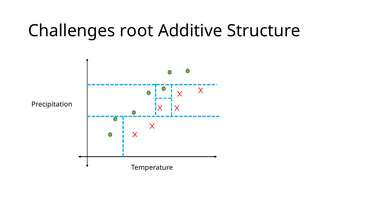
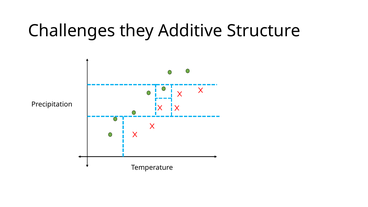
root: root -> they
